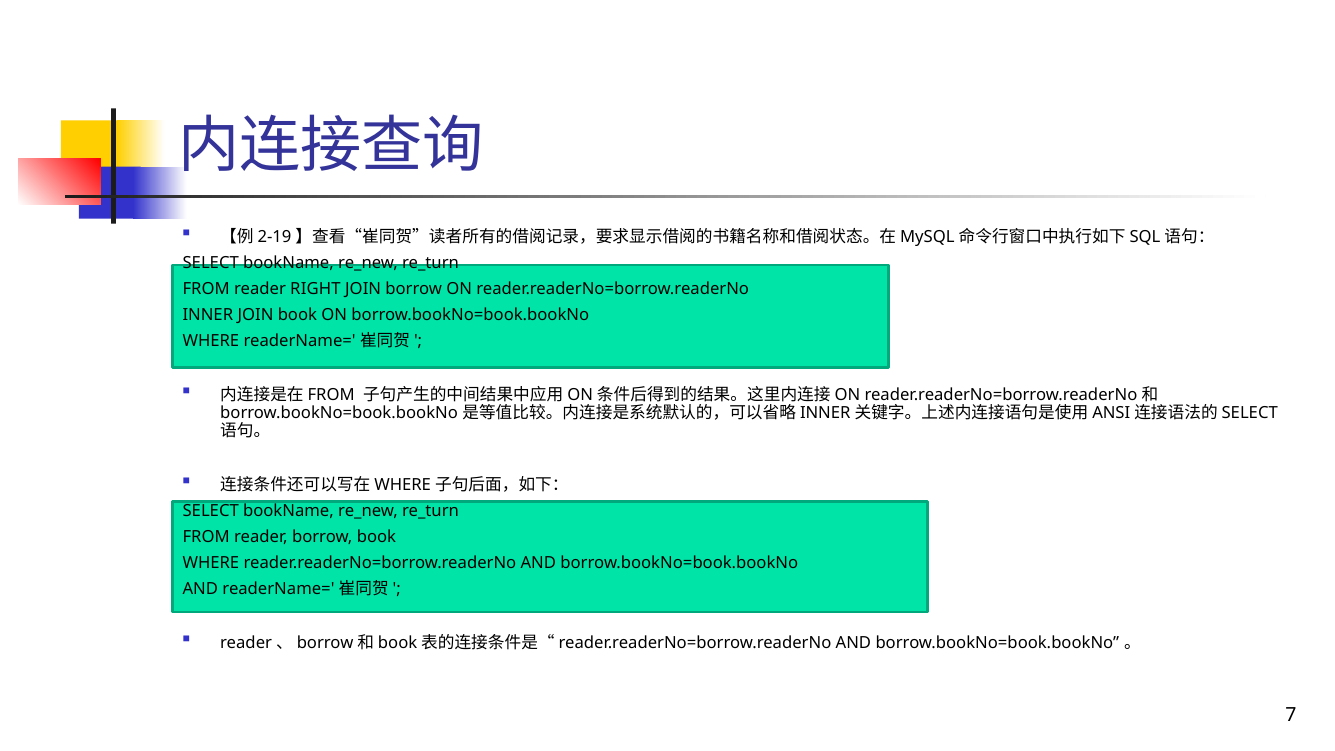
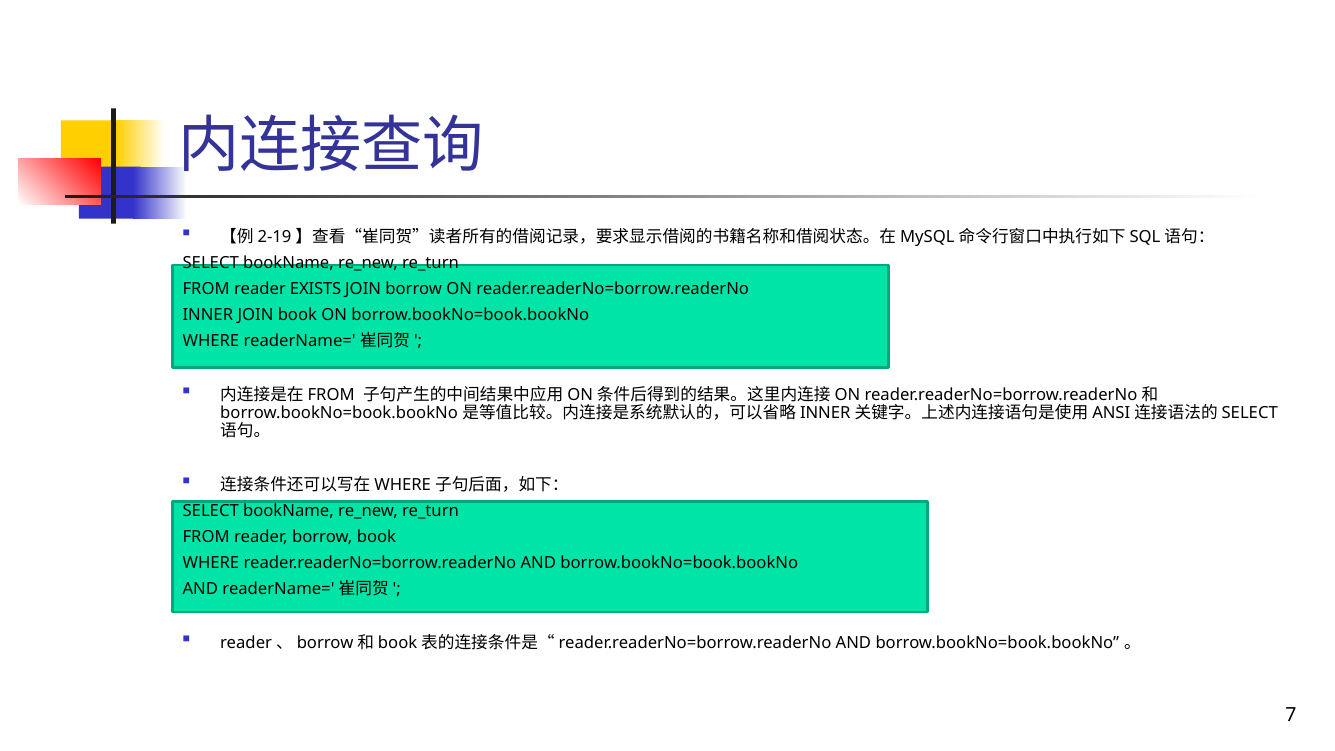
RIGHT: RIGHT -> EXISTS
